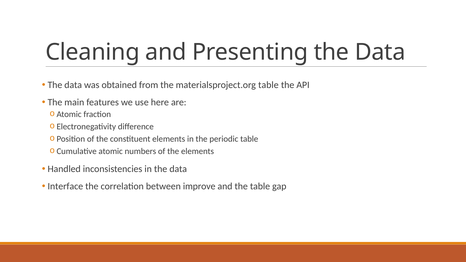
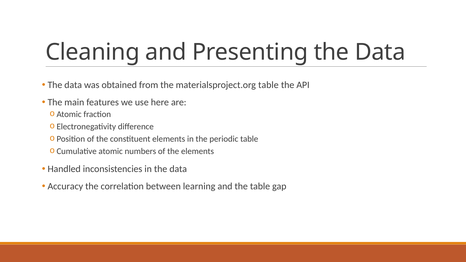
Interface: Interface -> Accuracy
improve: improve -> learning
